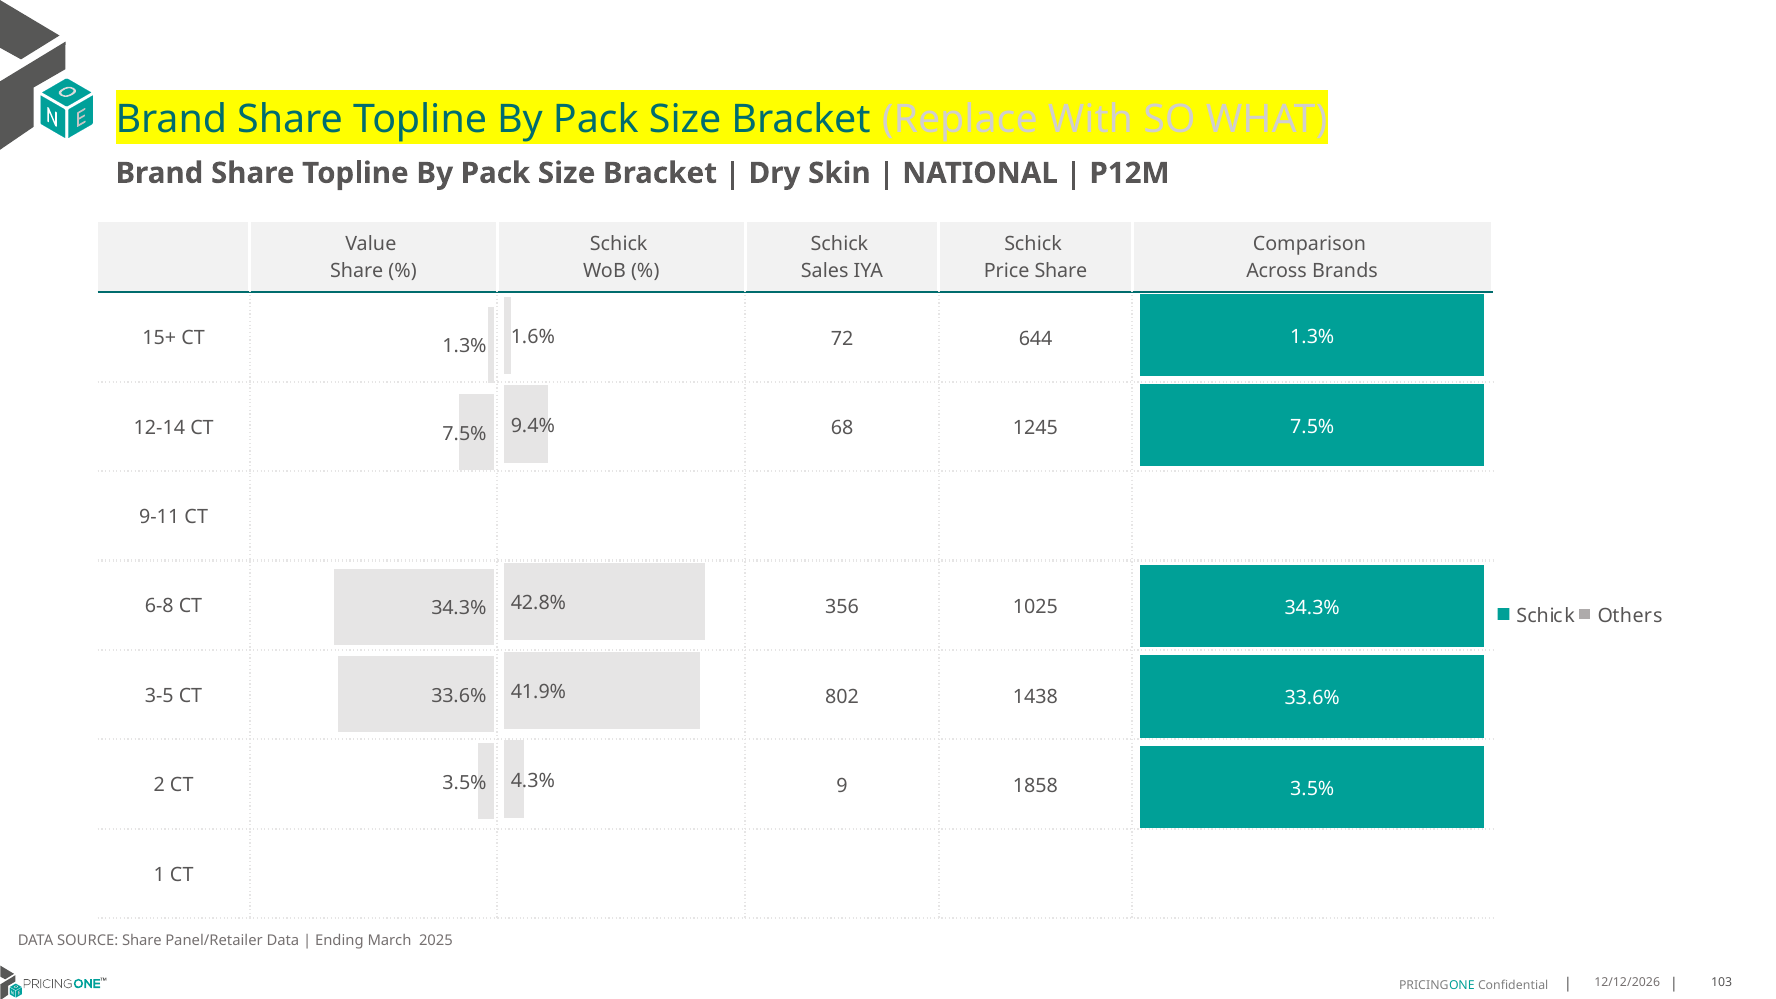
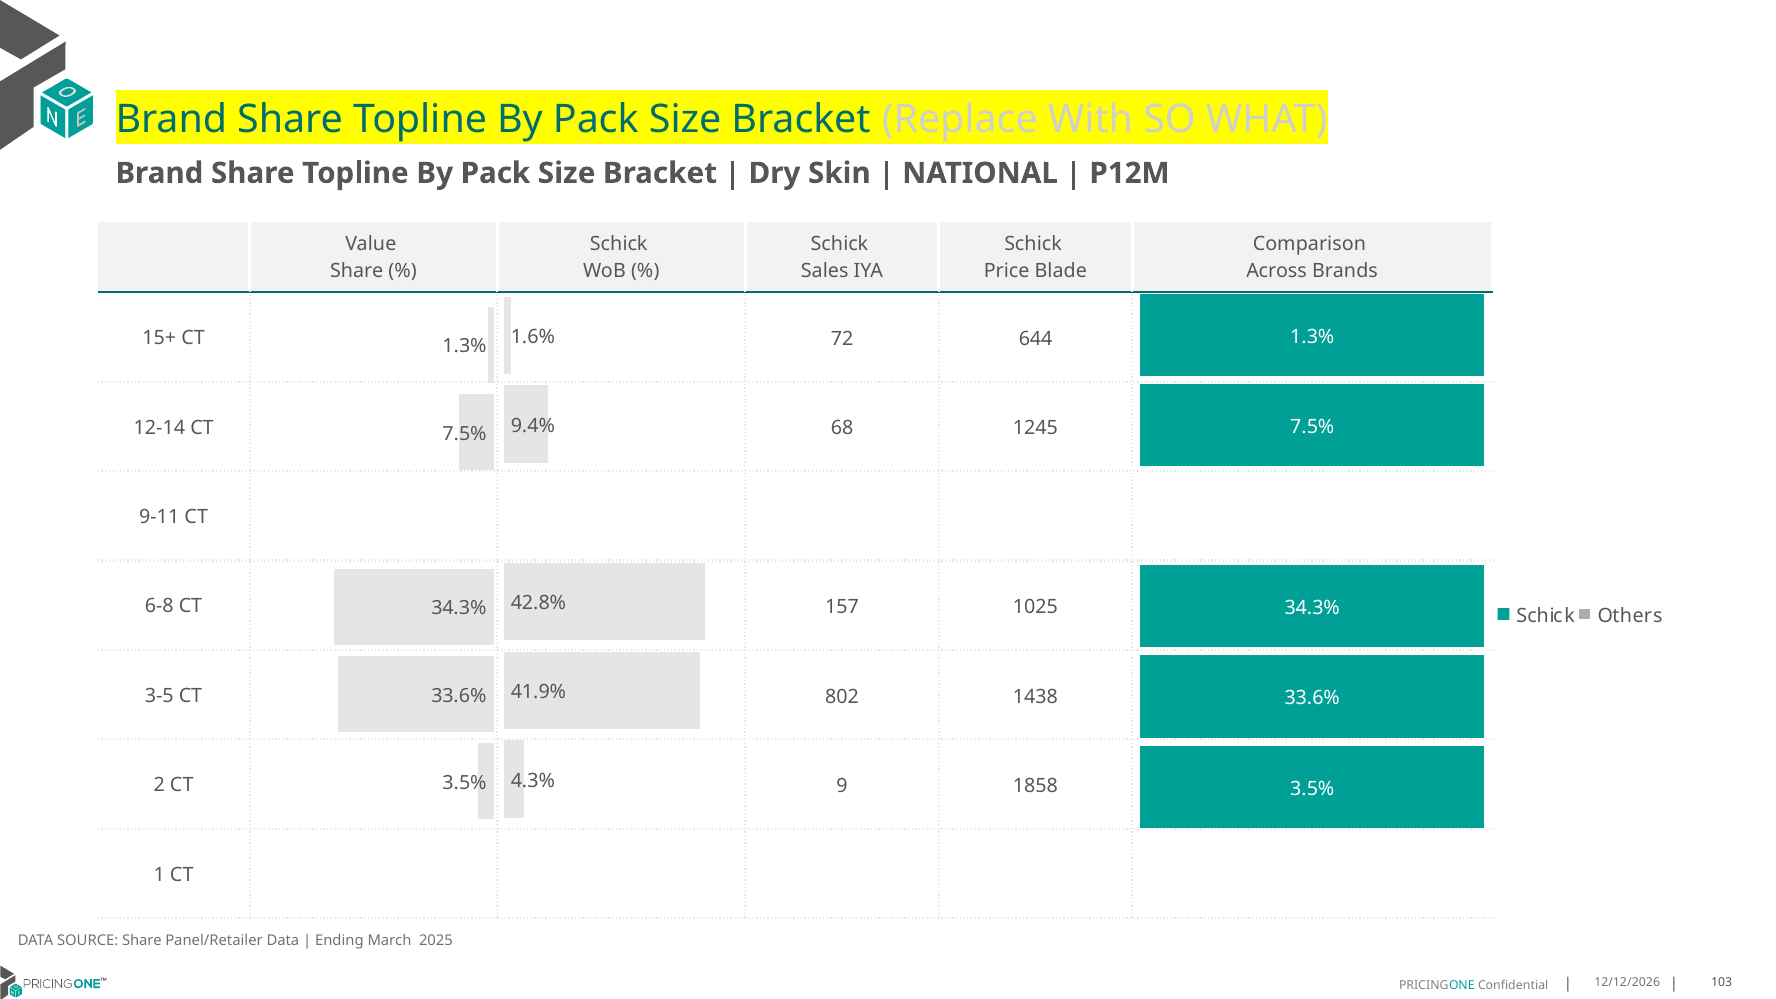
Price Share: Share -> Blade
356: 356 -> 157
